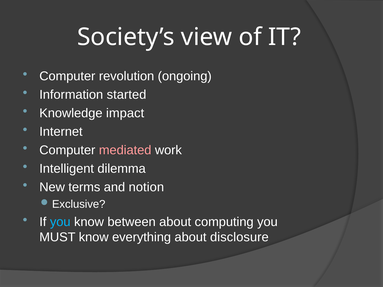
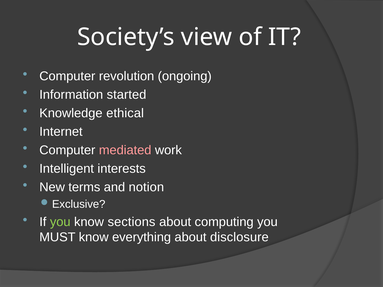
impact: impact -> ethical
dilemma: dilemma -> interests
you at (60, 222) colour: light blue -> light green
between: between -> sections
